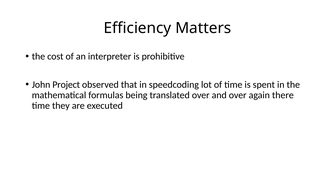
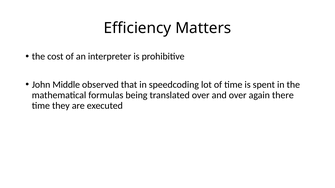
Project: Project -> Middle
